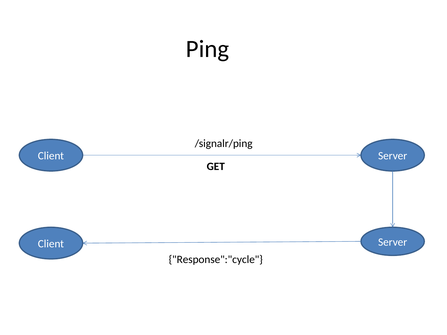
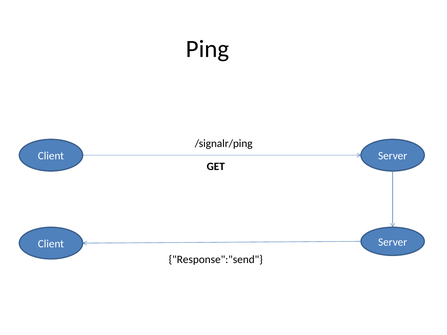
Response":"cycle: Response":"cycle -> Response":"send
